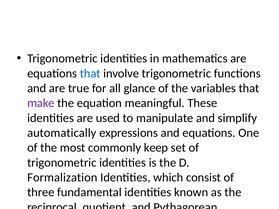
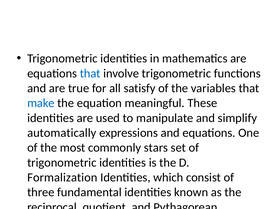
glance: glance -> satisfy
make colour: purple -> blue
keep: keep -> stars
